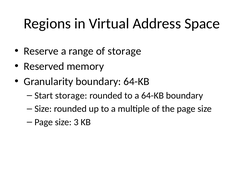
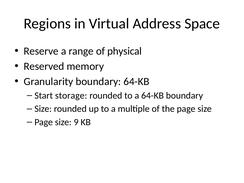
of storage: storage -> physical
3: 3 -> 9
